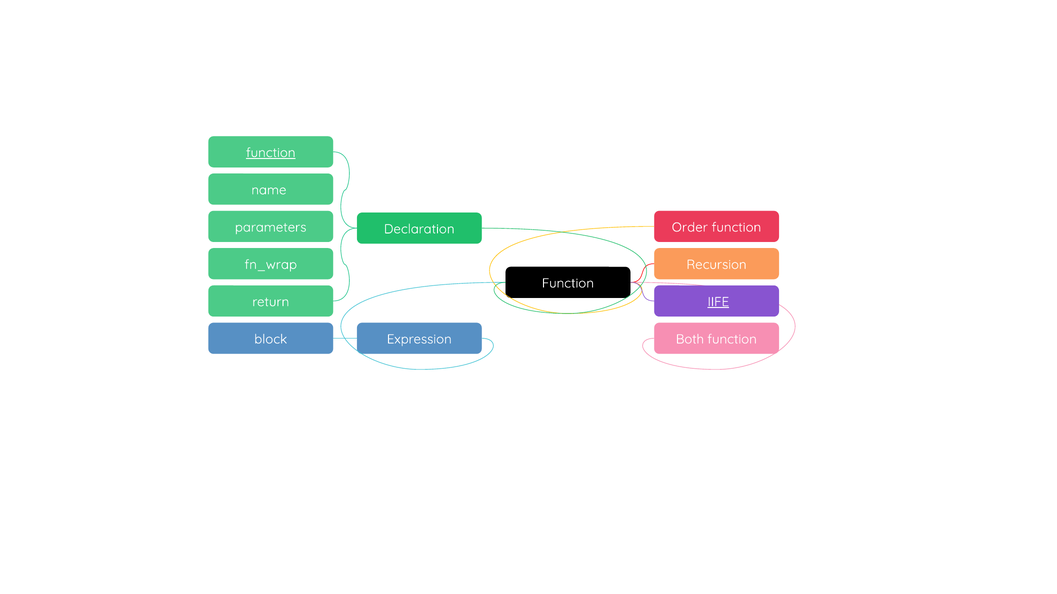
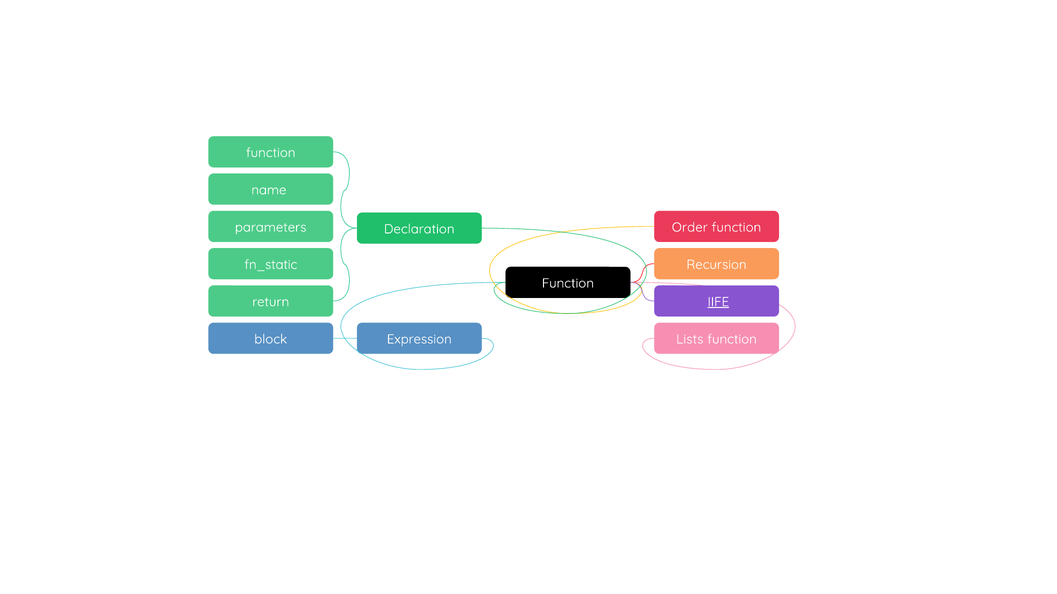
function at (271, 153) underline: present -> none
fn_wrap: fn_wrap -> fn_static
Both: Both -> Lists
